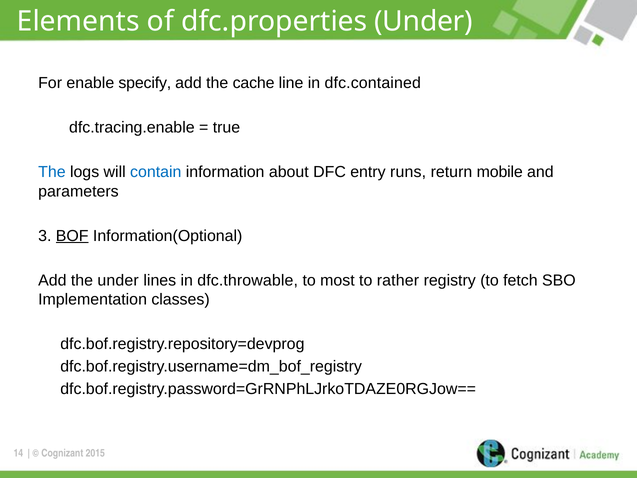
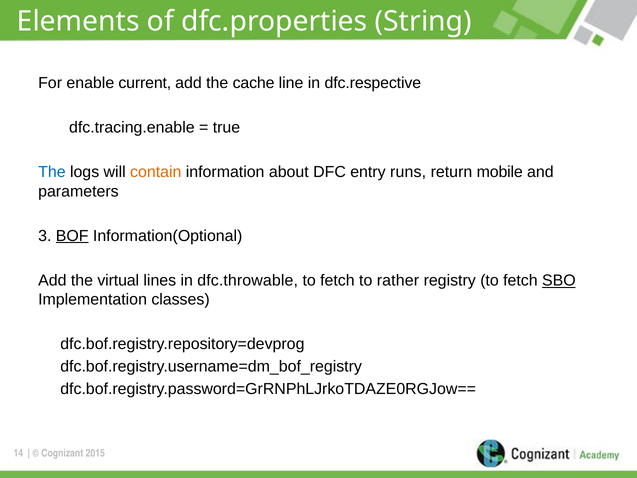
dfc.properties Under: Under -> String
specify: specify -> current
dfc.contained: dfc.contained -> dfc.respective
contain colour: blue -> orange
the under: under -> virtual
most at (337, 280): most -> fetch
SBO underline: none -> present
